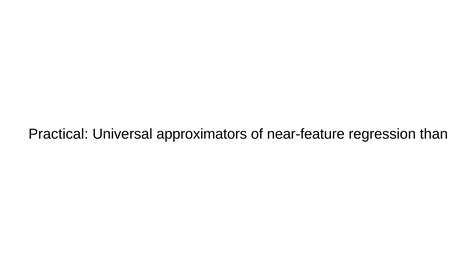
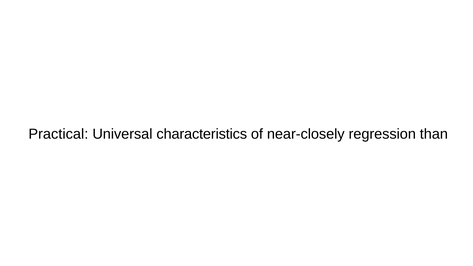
approximators: approximators -> characteristics
near-feature: near-feature -> near-closely
